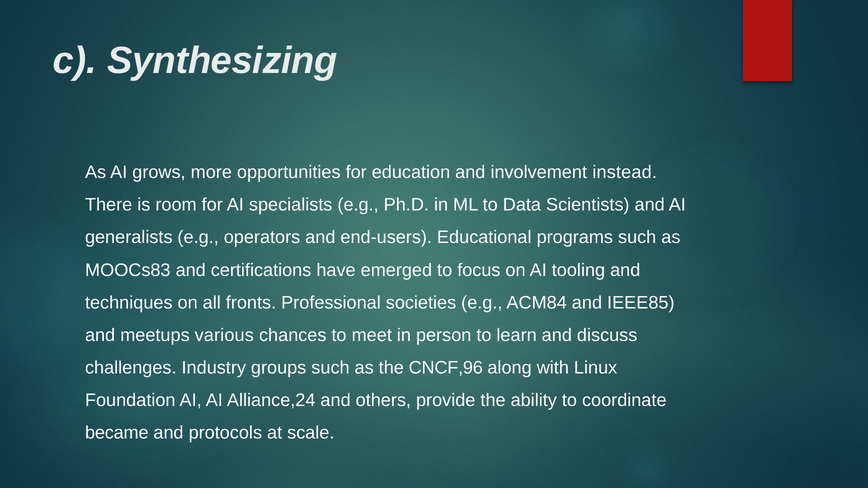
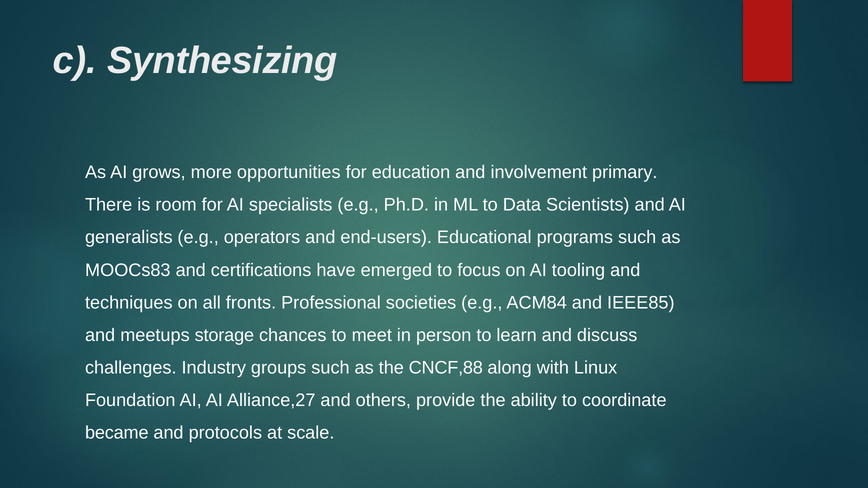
instead: instead -> primary
various: various -> storage
CNCF,96: CNCF,96 -> CNCF,88
Alliance,24: Alliance,24 -> Alliance,27
